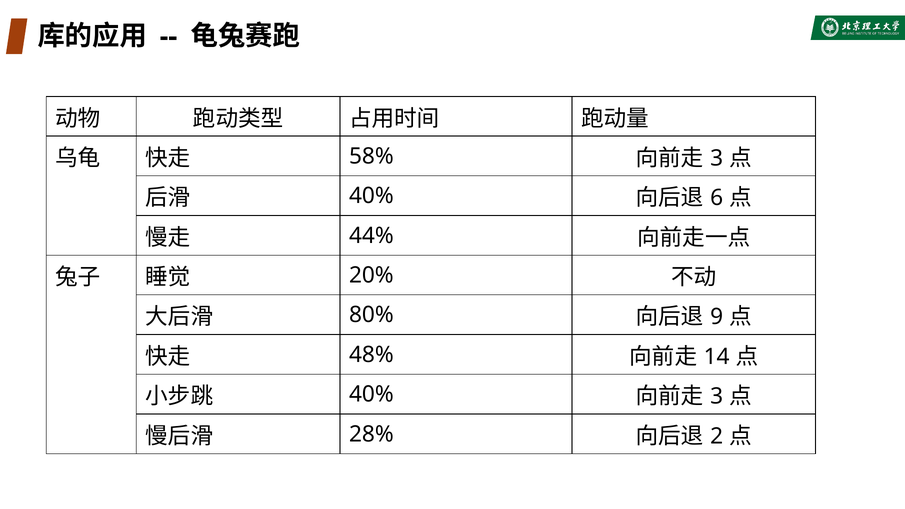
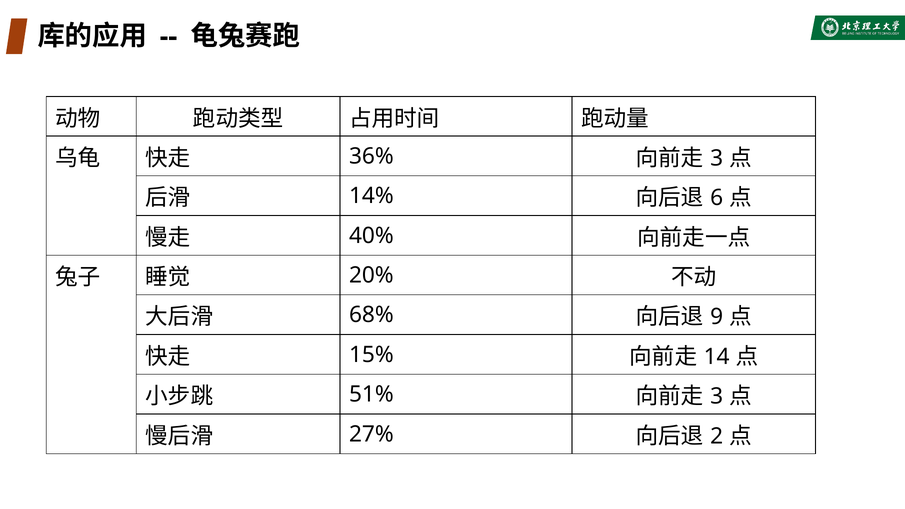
58%: 58% -> 36%
40% at (371, 196): 40% -> 14%
44%: 44% -> 40%
80%: 80% -> 68%
48%: 48% -> 15%
40% at (371, 394): 40% -> 51%
28%: 28% -> 27%
